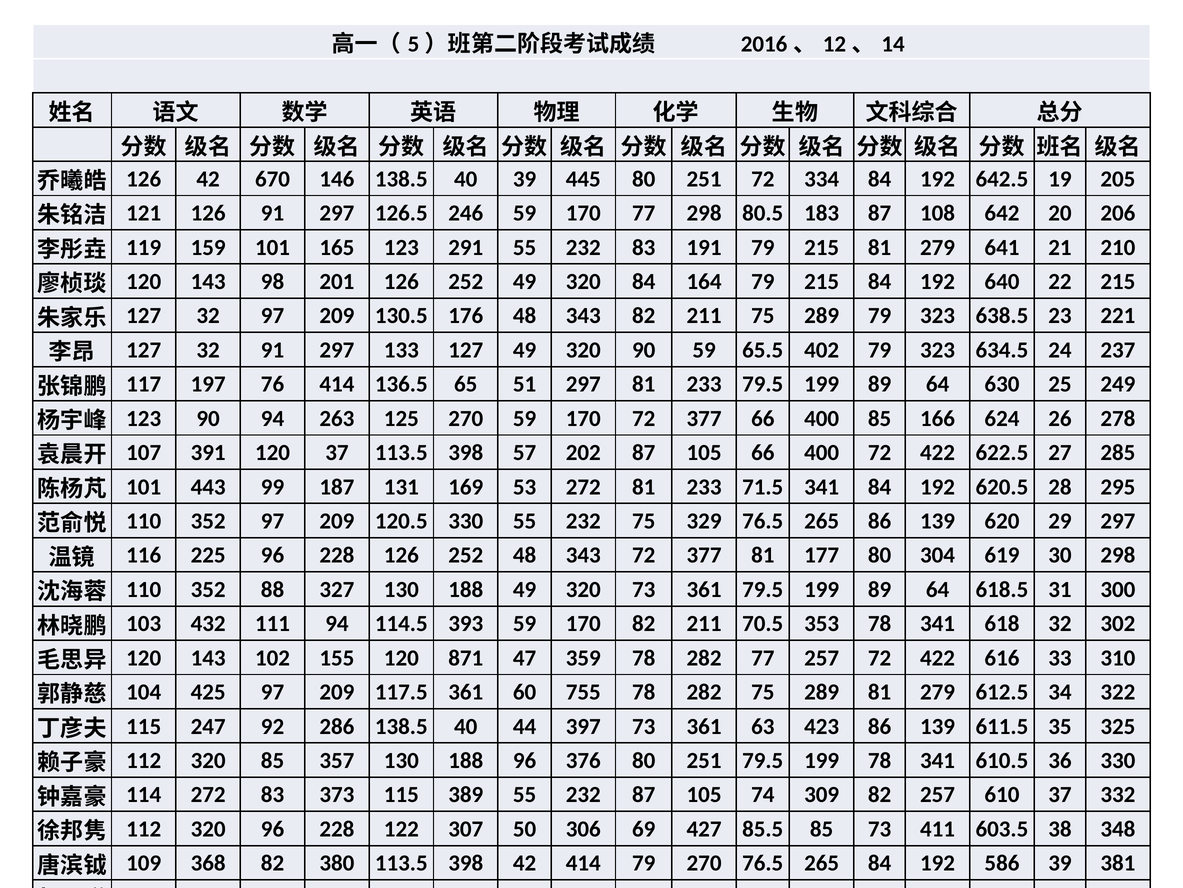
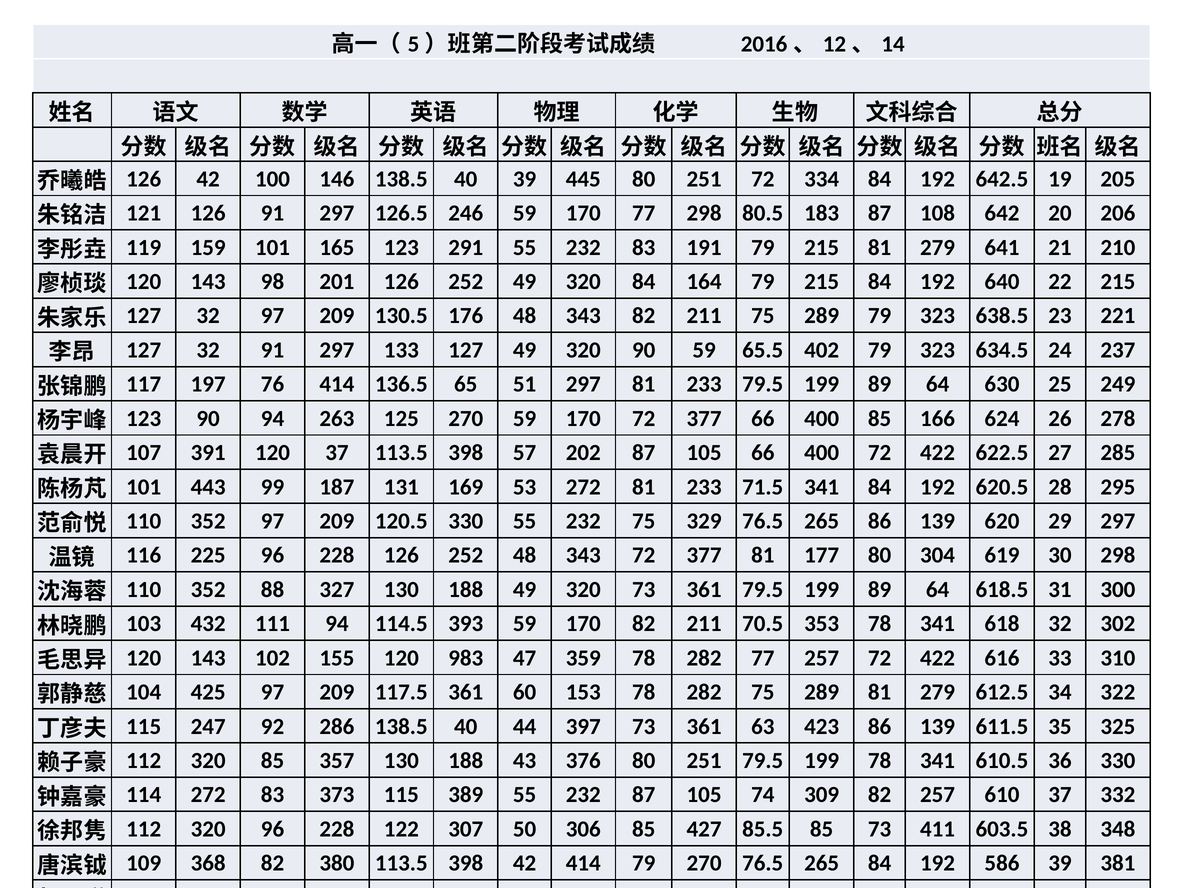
670: 670 -> 100
871: 871 -> 983
755: 755 -> 153
188 96: 96 -> 43
306 69: 69 -> 85
